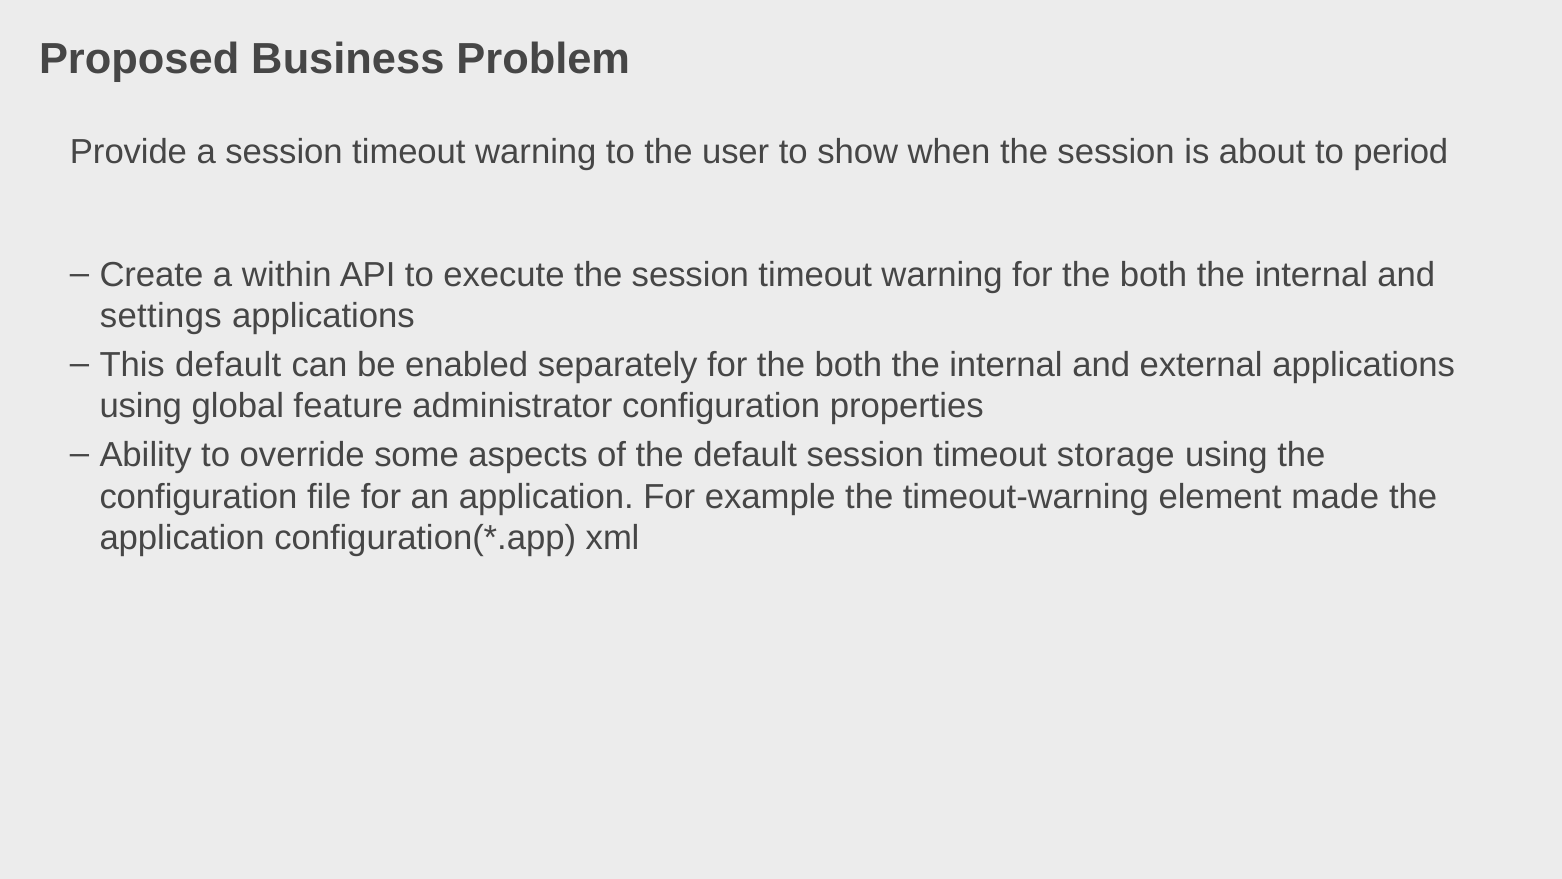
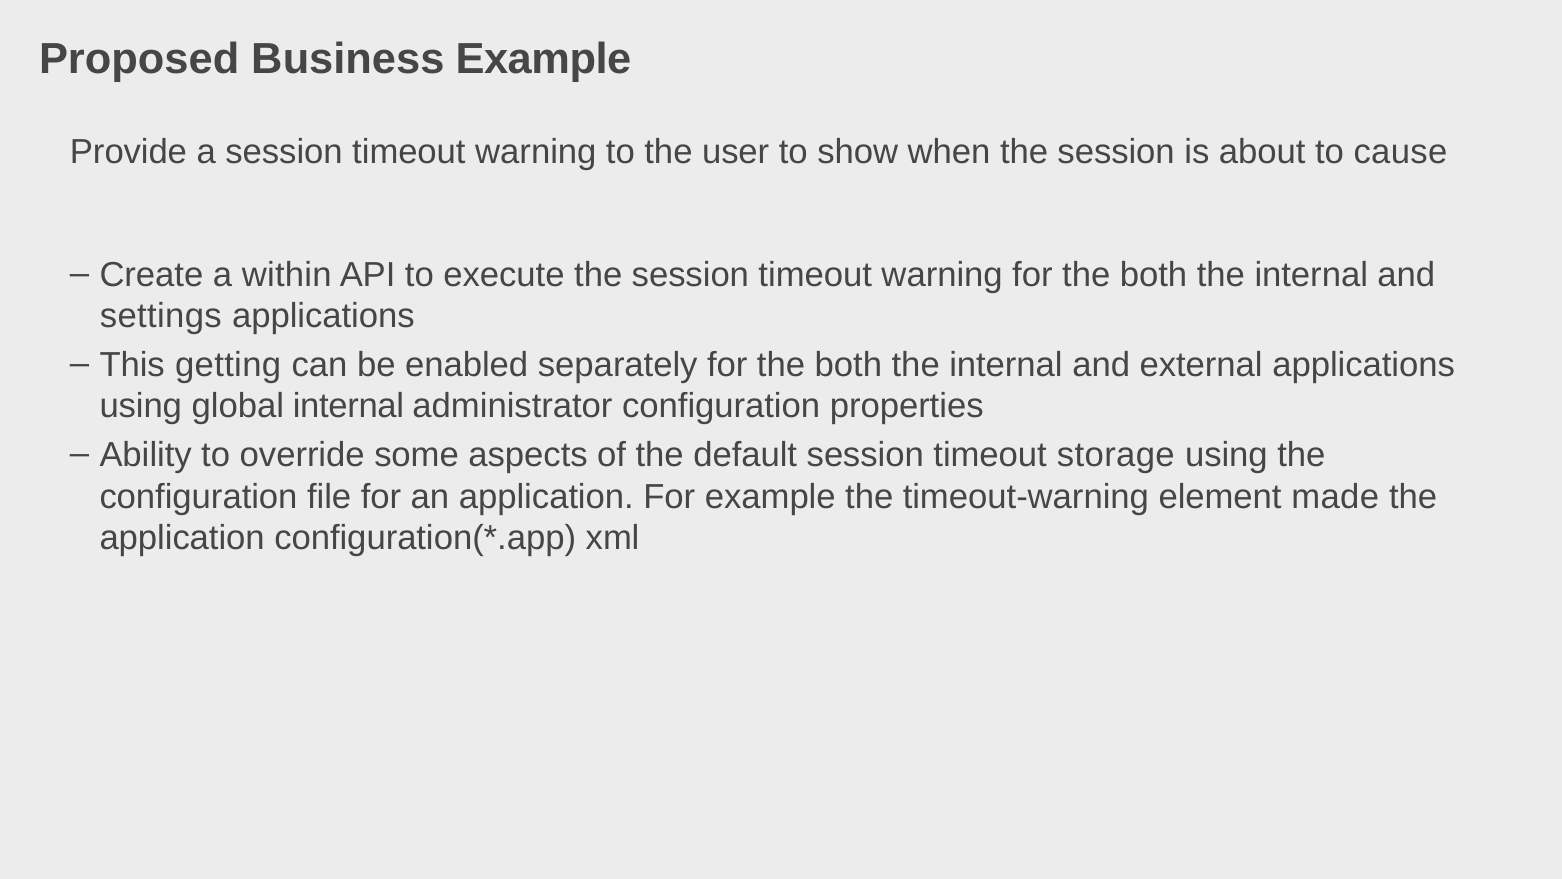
Business Problem: Problem -> Example
period: period -> cause
This default: default -> getting
global feature: feature -> internal
